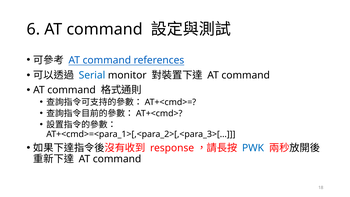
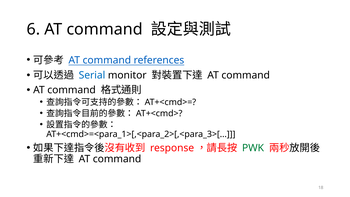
PWK colour: blue -> green
